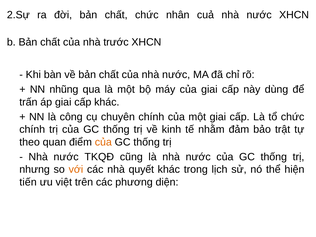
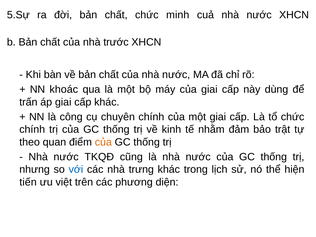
2.Sự: 2.Sự -> 5.Sự
nhân: nhân -> minh
nhũng: nhũng -> khoác
với colour: orange -> blue
quyết: quyết -> trưng
